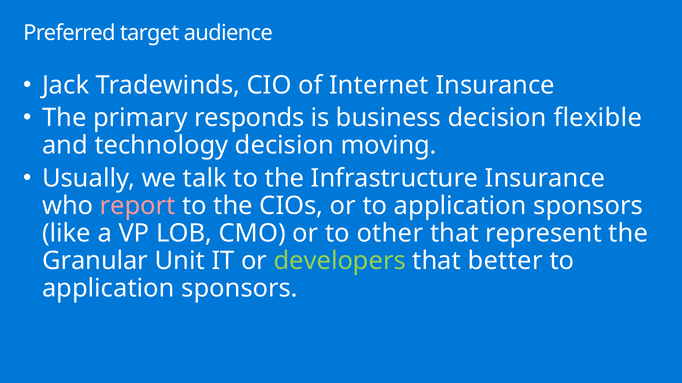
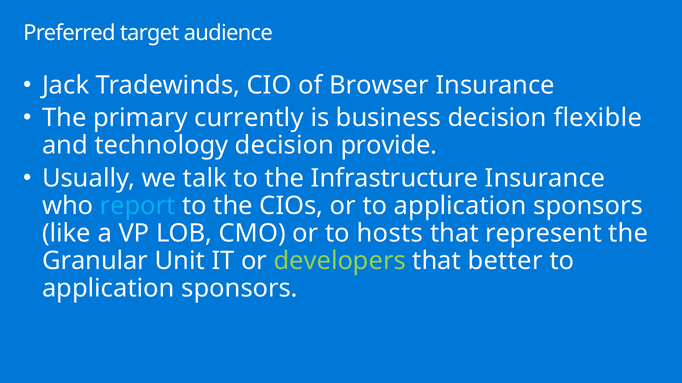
Internet: Internet -> Browser
responds: responds -> currently
moving: moving -> provide
report colour: pink -> light blue
other: other -> hosts
